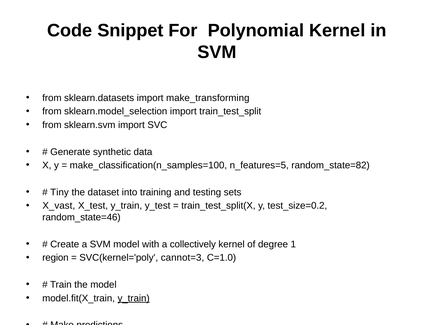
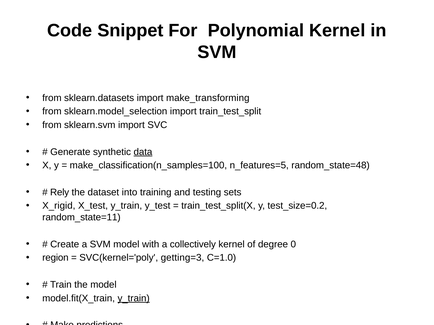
data underline: none -> present
random_state=82: random_state=82 -> random_state=48
Tiny: Tiny -> Rely
X_vast: X_vast -> X_rigid
random_state=46: random_state=46 -> random_state=11
1: 1 -> 0
cannot=3: cannot=3 -> getting=3
